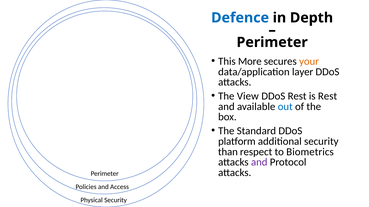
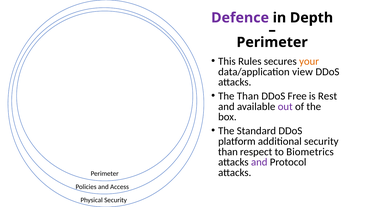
Defence colour: blue -> purple
More: More -> Rules
layer: layer -> view
The View: View -> Than
DDoS Rest: Rest -> Free
out colour: blue -> purple
